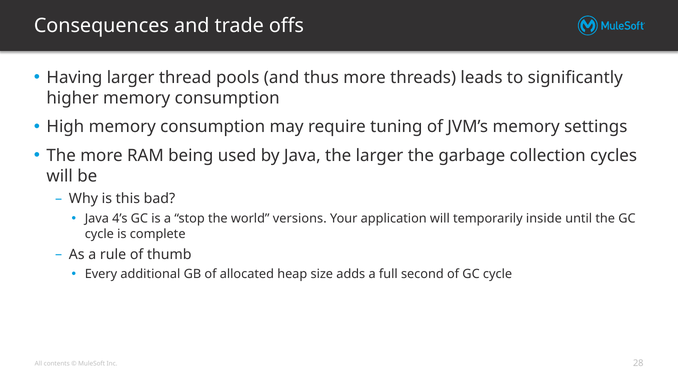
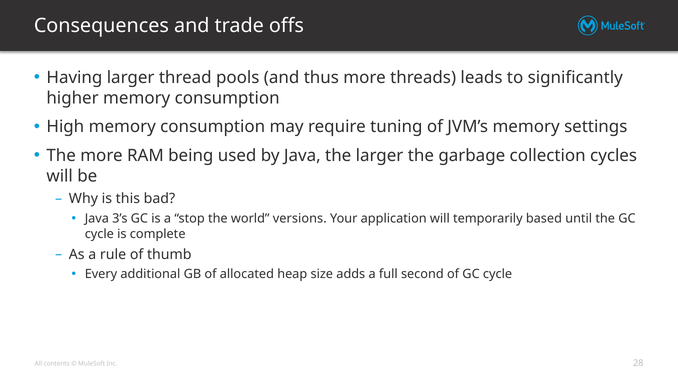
4’s: 4’s -> 3’s
inside: inside -> based
